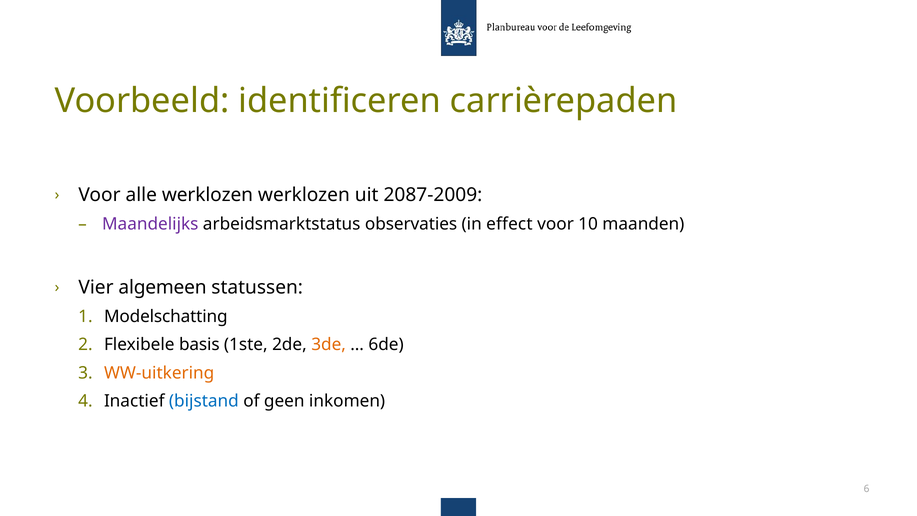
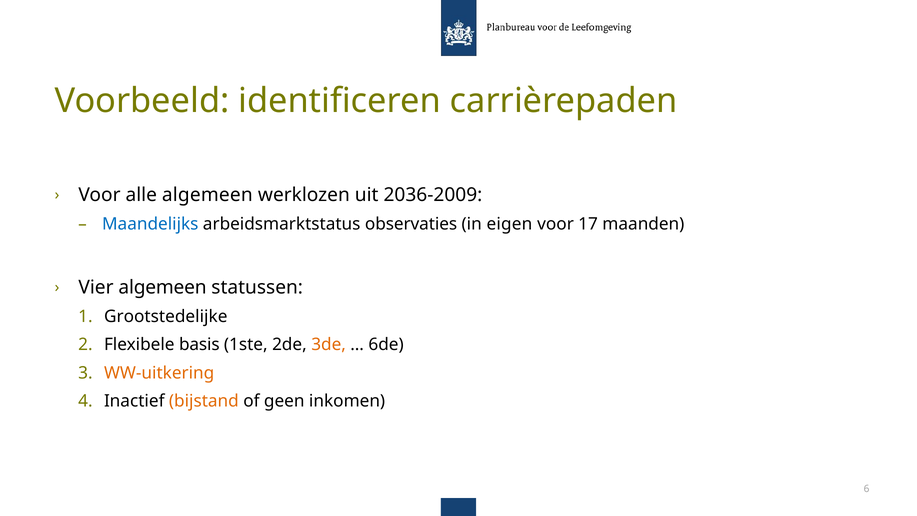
alle werklozen: werklozen -> algemeen
2087-2009: 2087-2009 -> 2036-2009
Maandelijks colour: purple -> blue
effect: effect -> eigen
10: 10 -> 17
Modelschatting: Modelschatting -> Grootstedelijke
bijstand colour: blue -> orange
